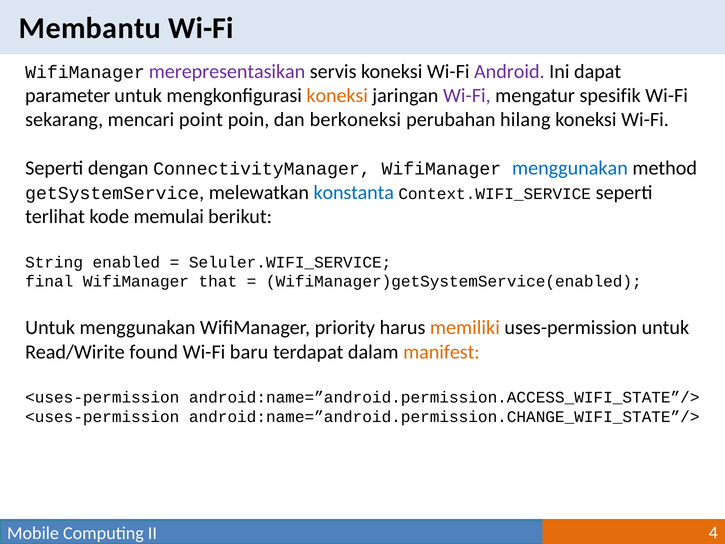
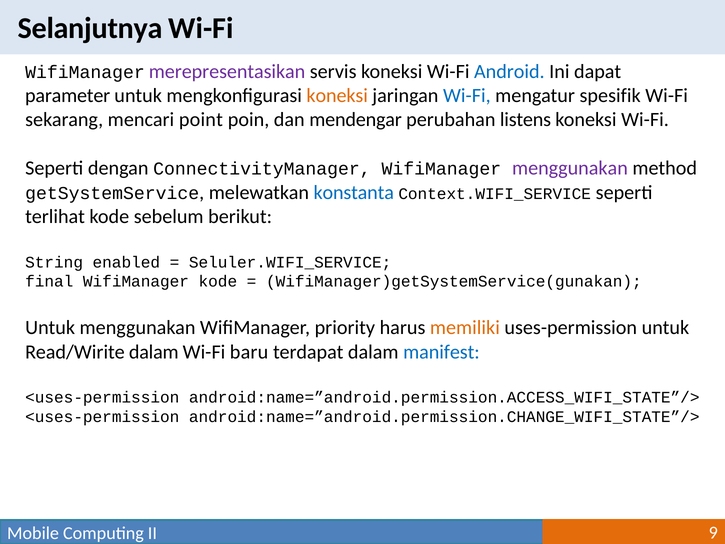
Membantu: Membantu -> Selanjutnya
Android colour: purple -> blue
Wi-Fi at (467, 96) colour: purple -> blue
berkoneksi: berkoneksi -> mendengar
hilang: hilang -> listens
menggunakan at (570, 168) colour: blue -> purple
memulai: memulai -> sebelum
WifiManager that: that -> kode
WifiManager)getSystemService(enabled: WifiManager)getSystemService(enabled -> WifiManager)getSystemService(gunakan
Read/Wirite found: found -> dalam
manifest colour: orange -> blue
4: 4 -> 9
